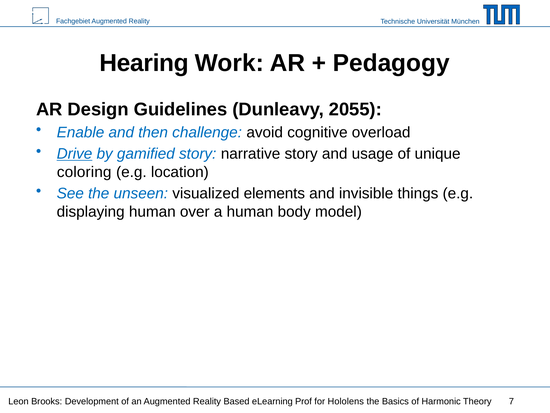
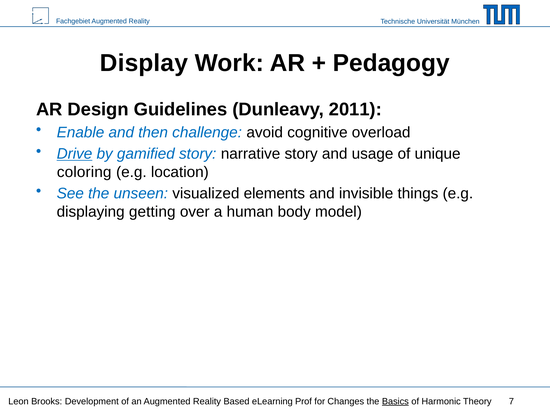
Hearing: Hearing -> Display
2055: 2055 -> 2011
displaying human: human -> getting
Hololens: Hololens -> Changes
Basics underline: none -> present
